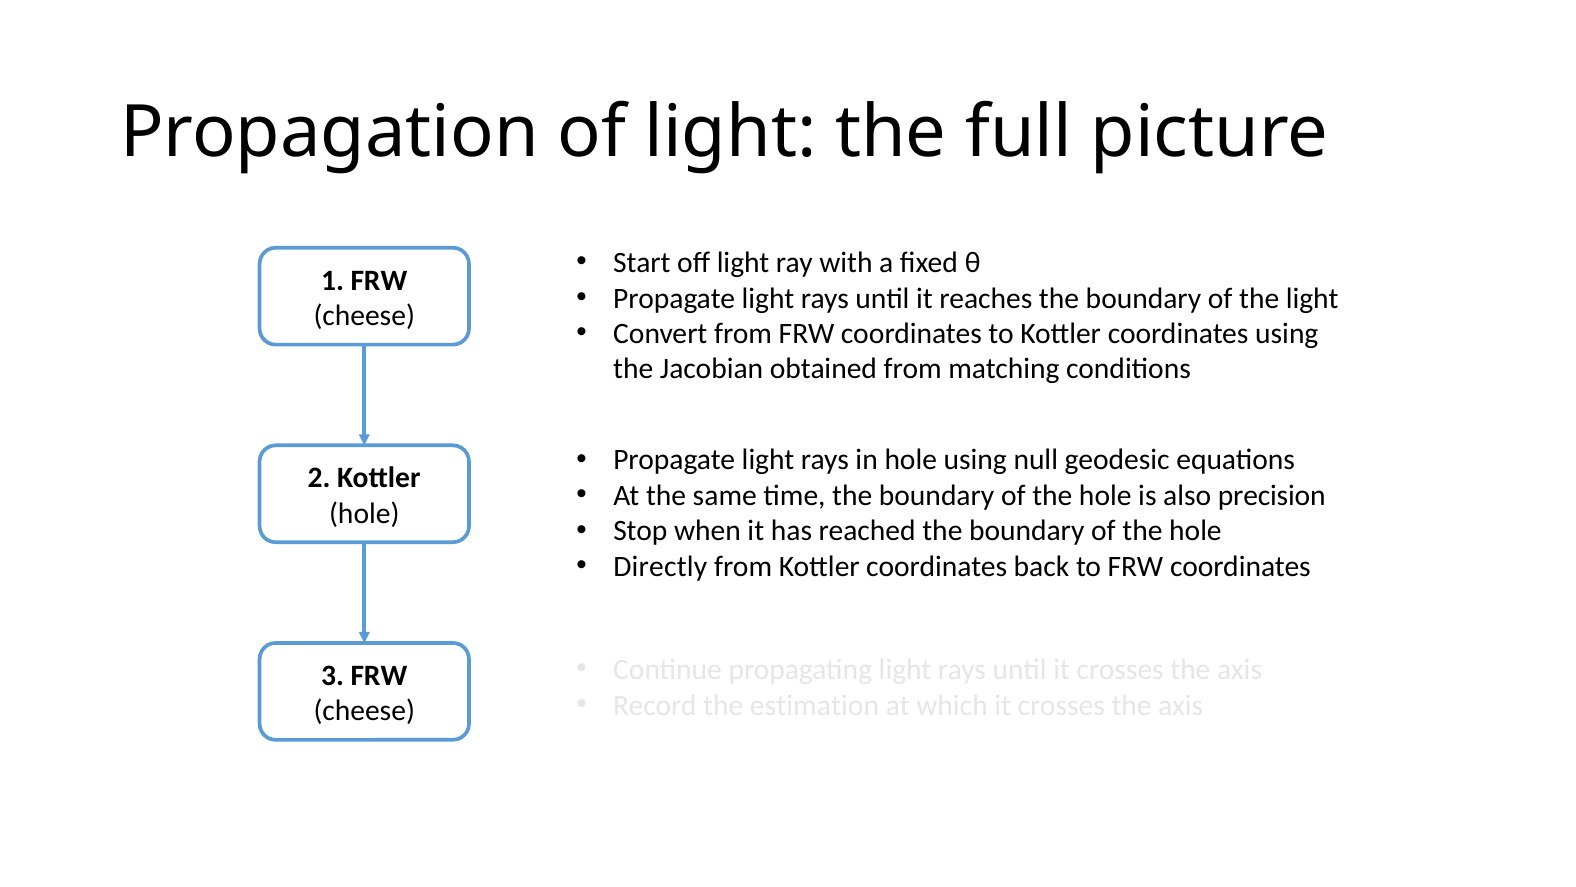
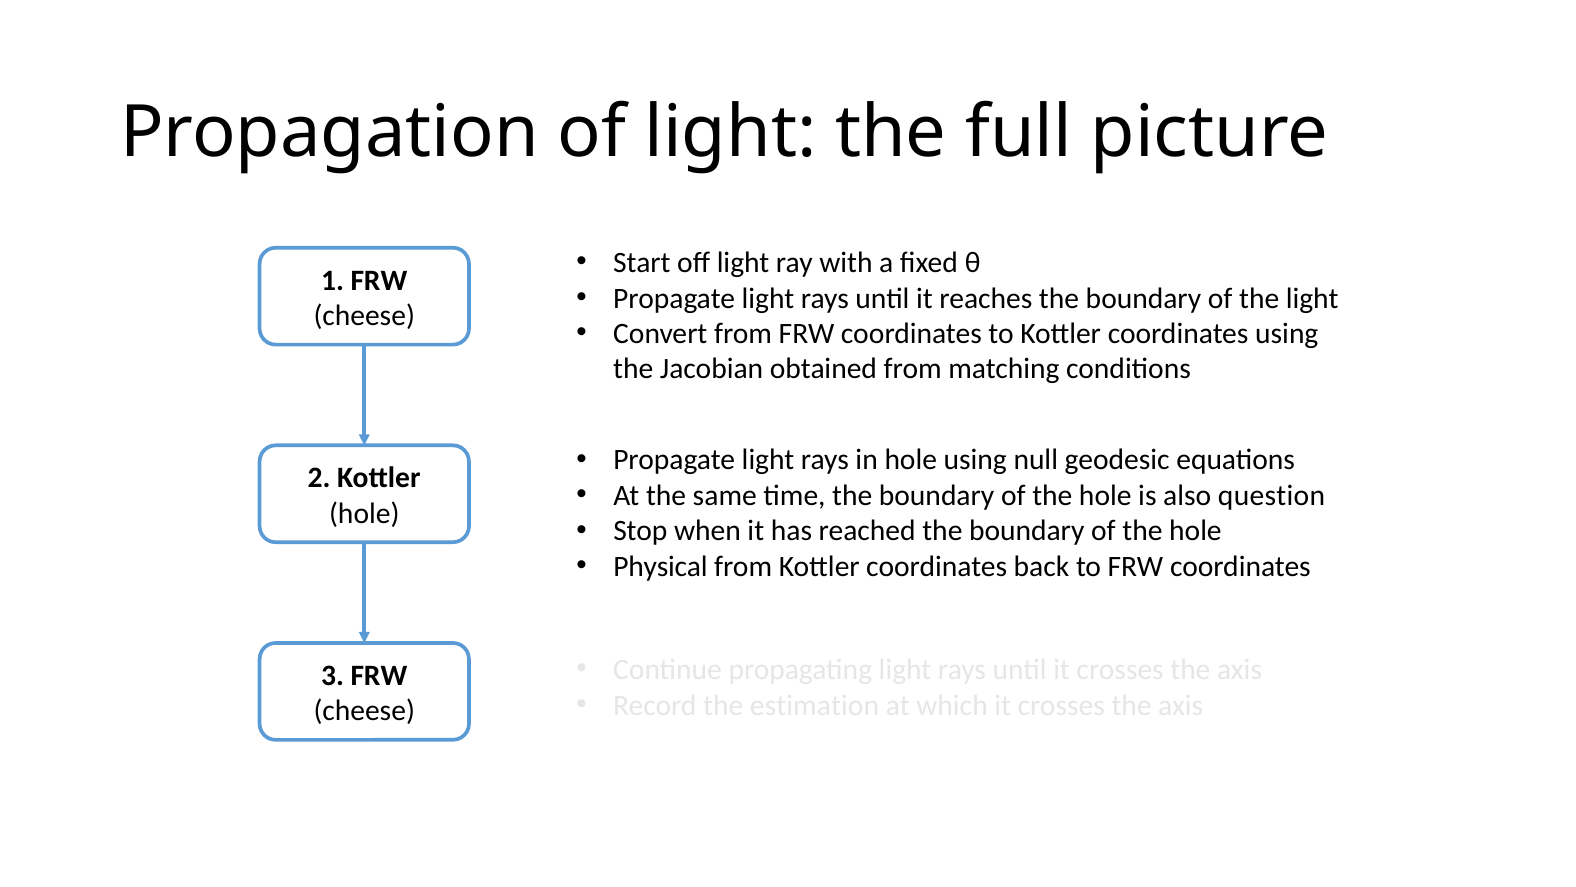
precision: precision -> question
Directly: Directly -> Physical
